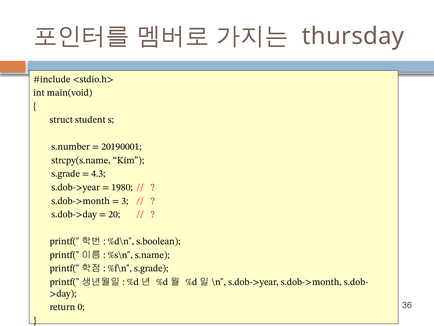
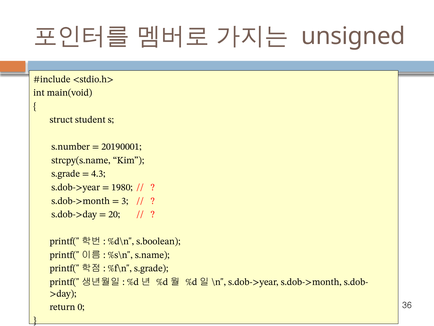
thursday: thursday -> unsigned
